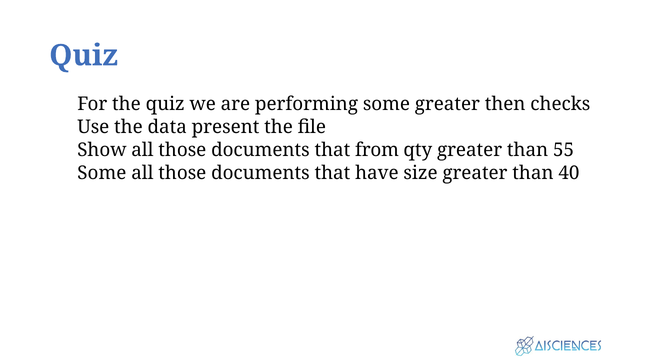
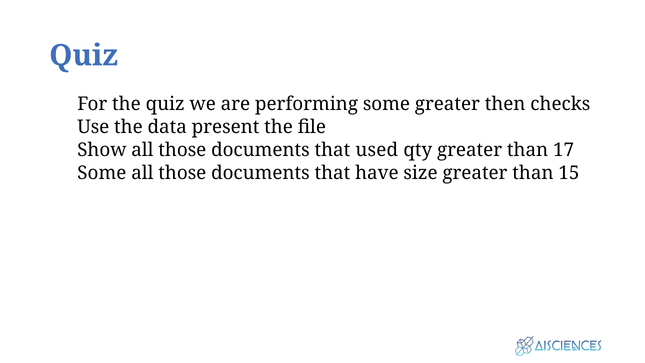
from: from -> used
55: 55 -> 17
40: 40 -> 15
